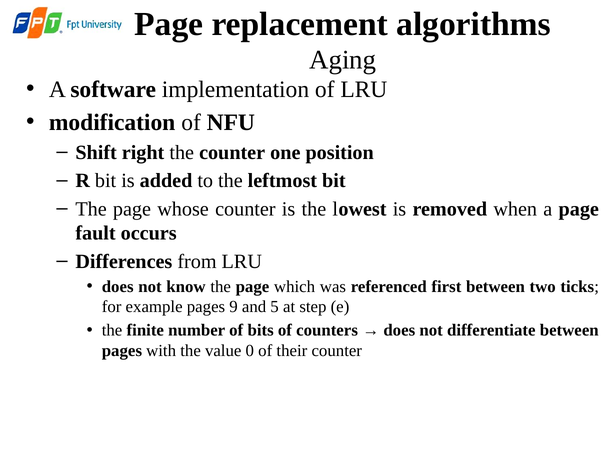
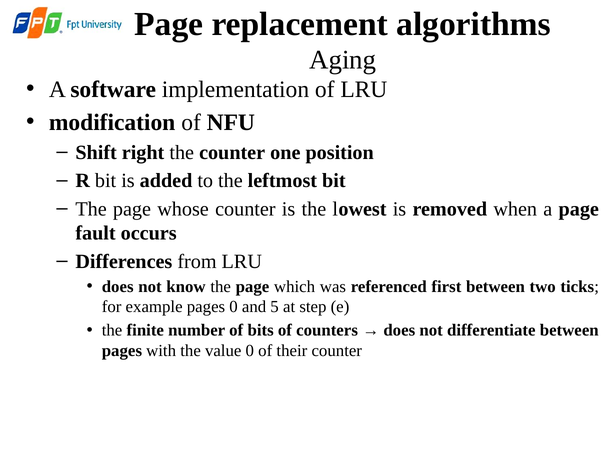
pages 9: 9 -> 0
